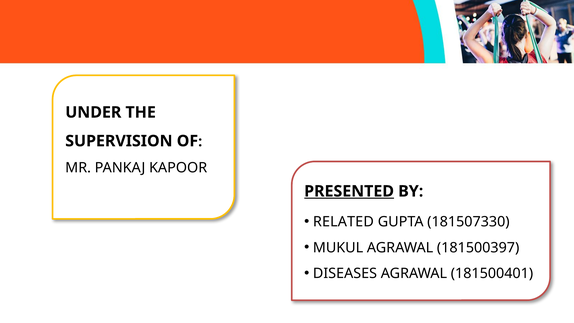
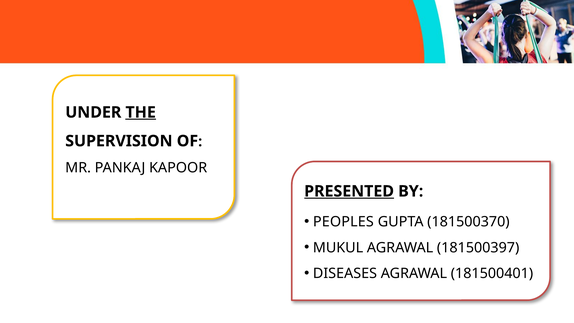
THE underline: none -> present
RELATED: RELATED -> PEOPLES
181507330: 181507330 -> 181500370
